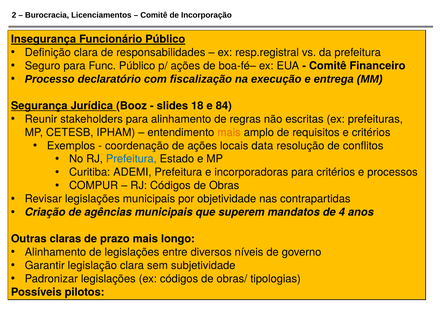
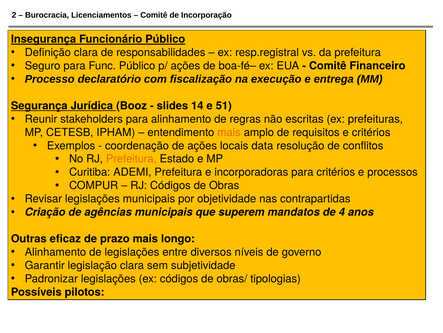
18: 18 -> 14
84: 84 -> 51
Prefeitura at (131, 159) colour: blue -> orange
claras: claras -> eficaz
